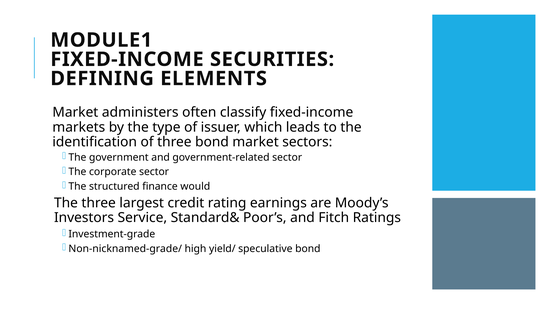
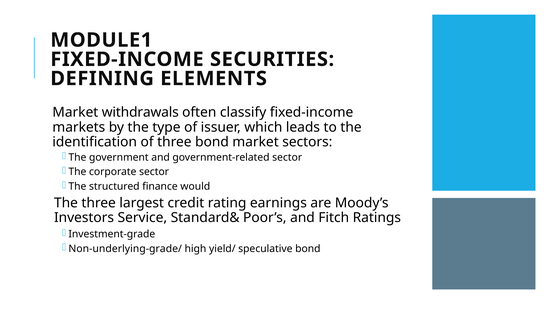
administers: administers -> withdrawals
Non-nicknamed-grade/: Non-nicknamed-grade/ -> Non-underlying-grade/
